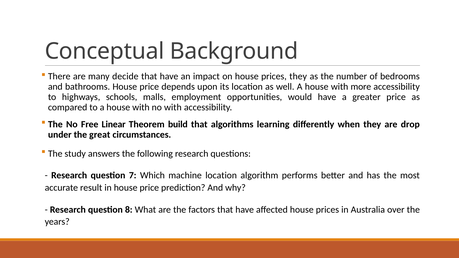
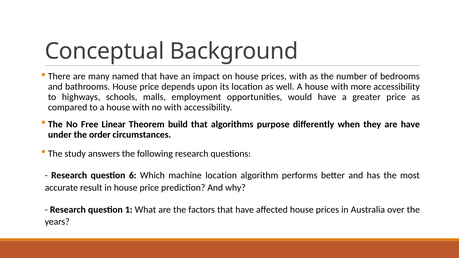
decide: decide -> named
prices they: they -> with
learning: learning -> purpose
are drop: drop -> have
great: great -> order
7: 7 -> 6
8: 8 -> 1
